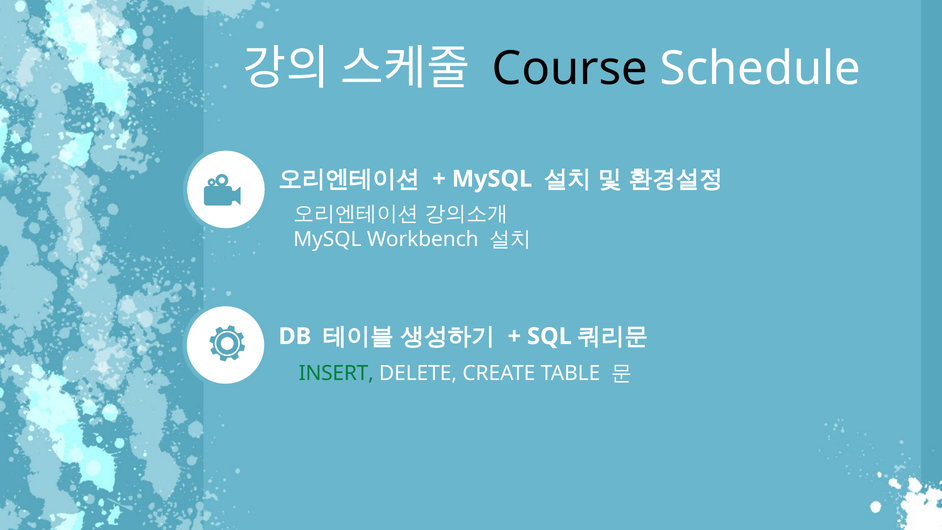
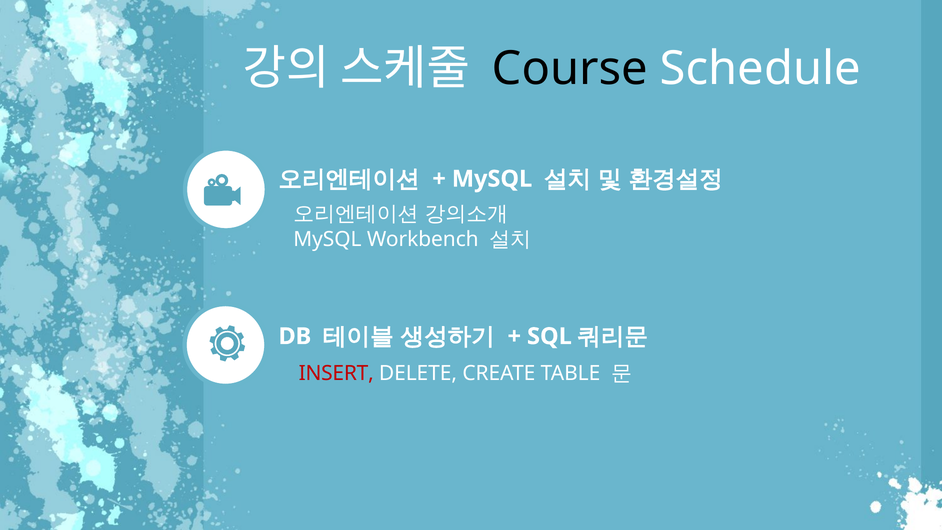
INSERT colour: green -> red
